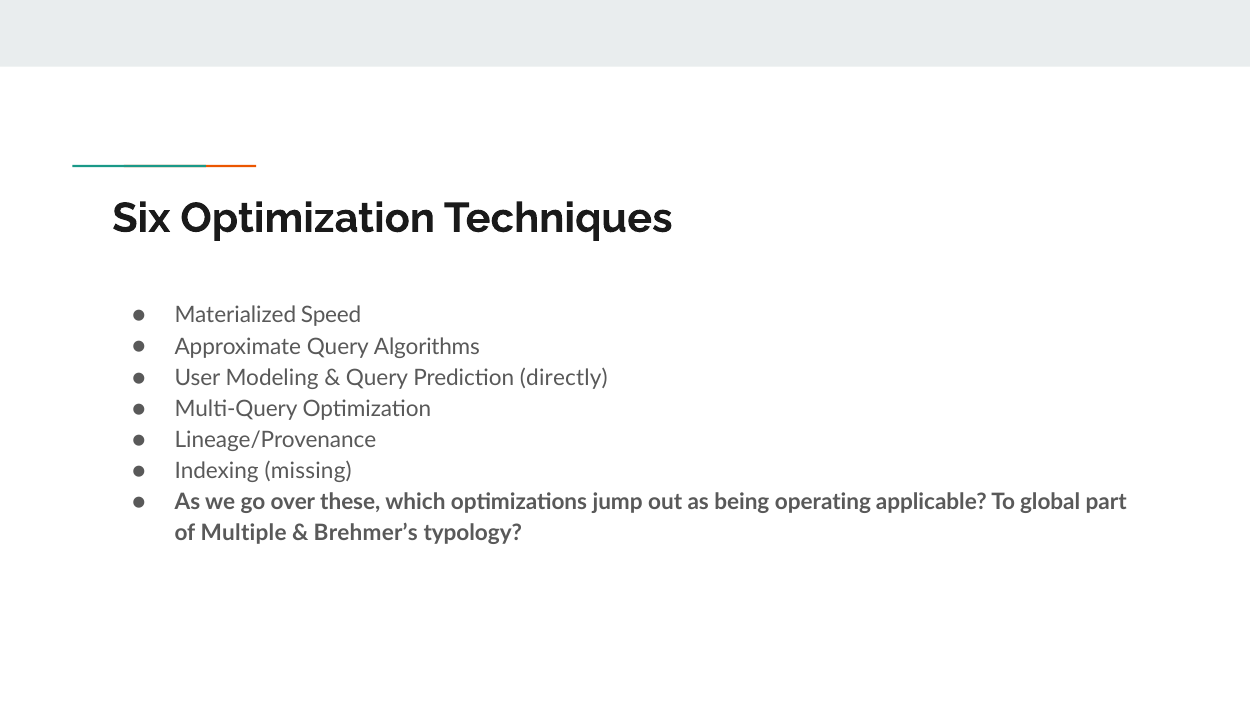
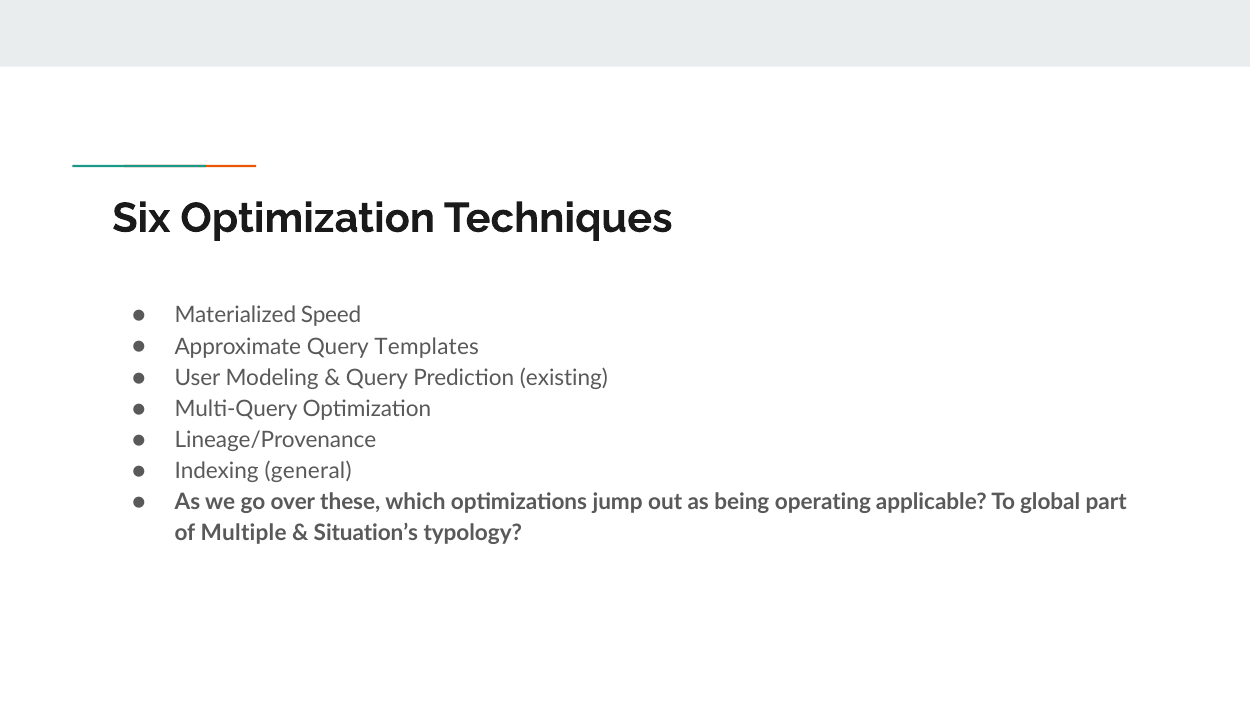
Algorithms: Algorithms -> Templates
directly: directly -> existing
missing: missing -> general
Brehmer’s: Brehmer’s -> Situation’s
